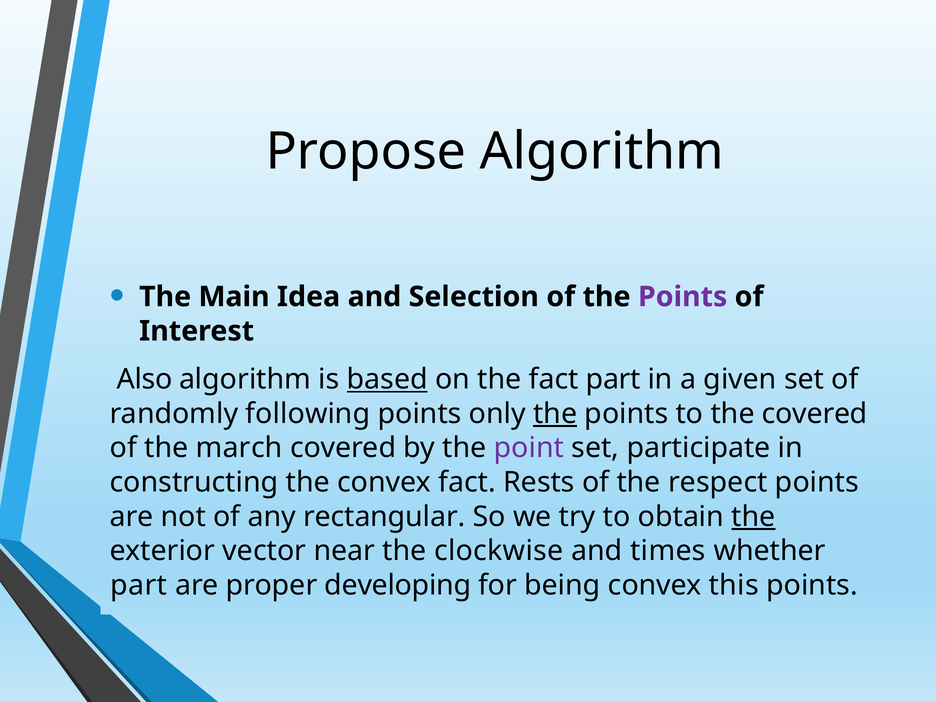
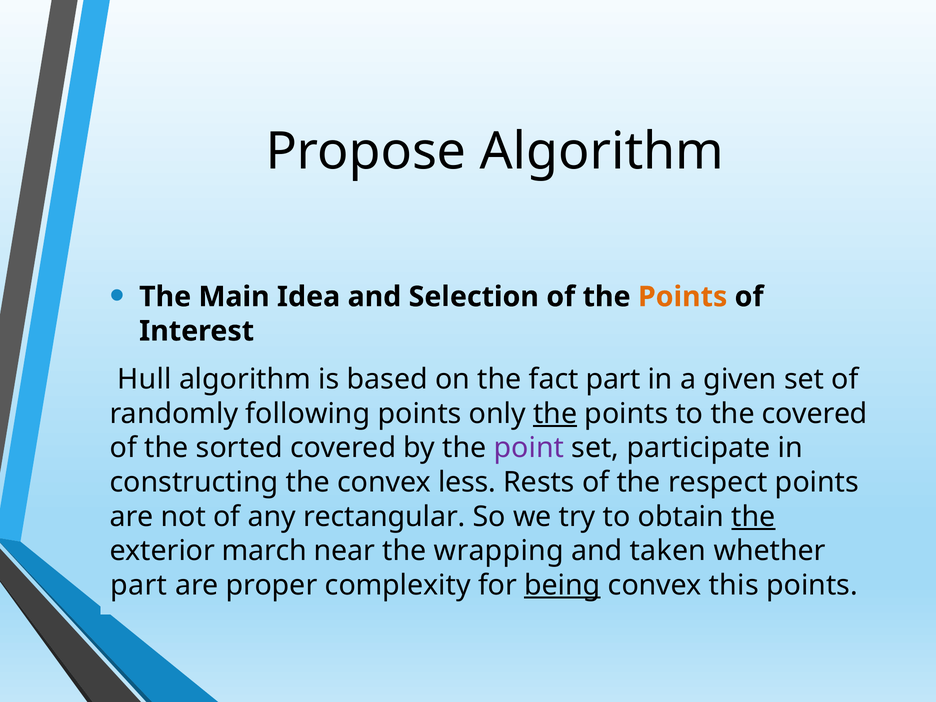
Points at (683, 297) colour: purple -> orange
Also: Also -> Hull
based underline: present -> none
march: march -> sorted
convex fact: fact -> less
vector: vector -> march
clockwise: clockwise -> wrapping
times: times -> taken
developing: developing -> complexity
being underline: none -> present
